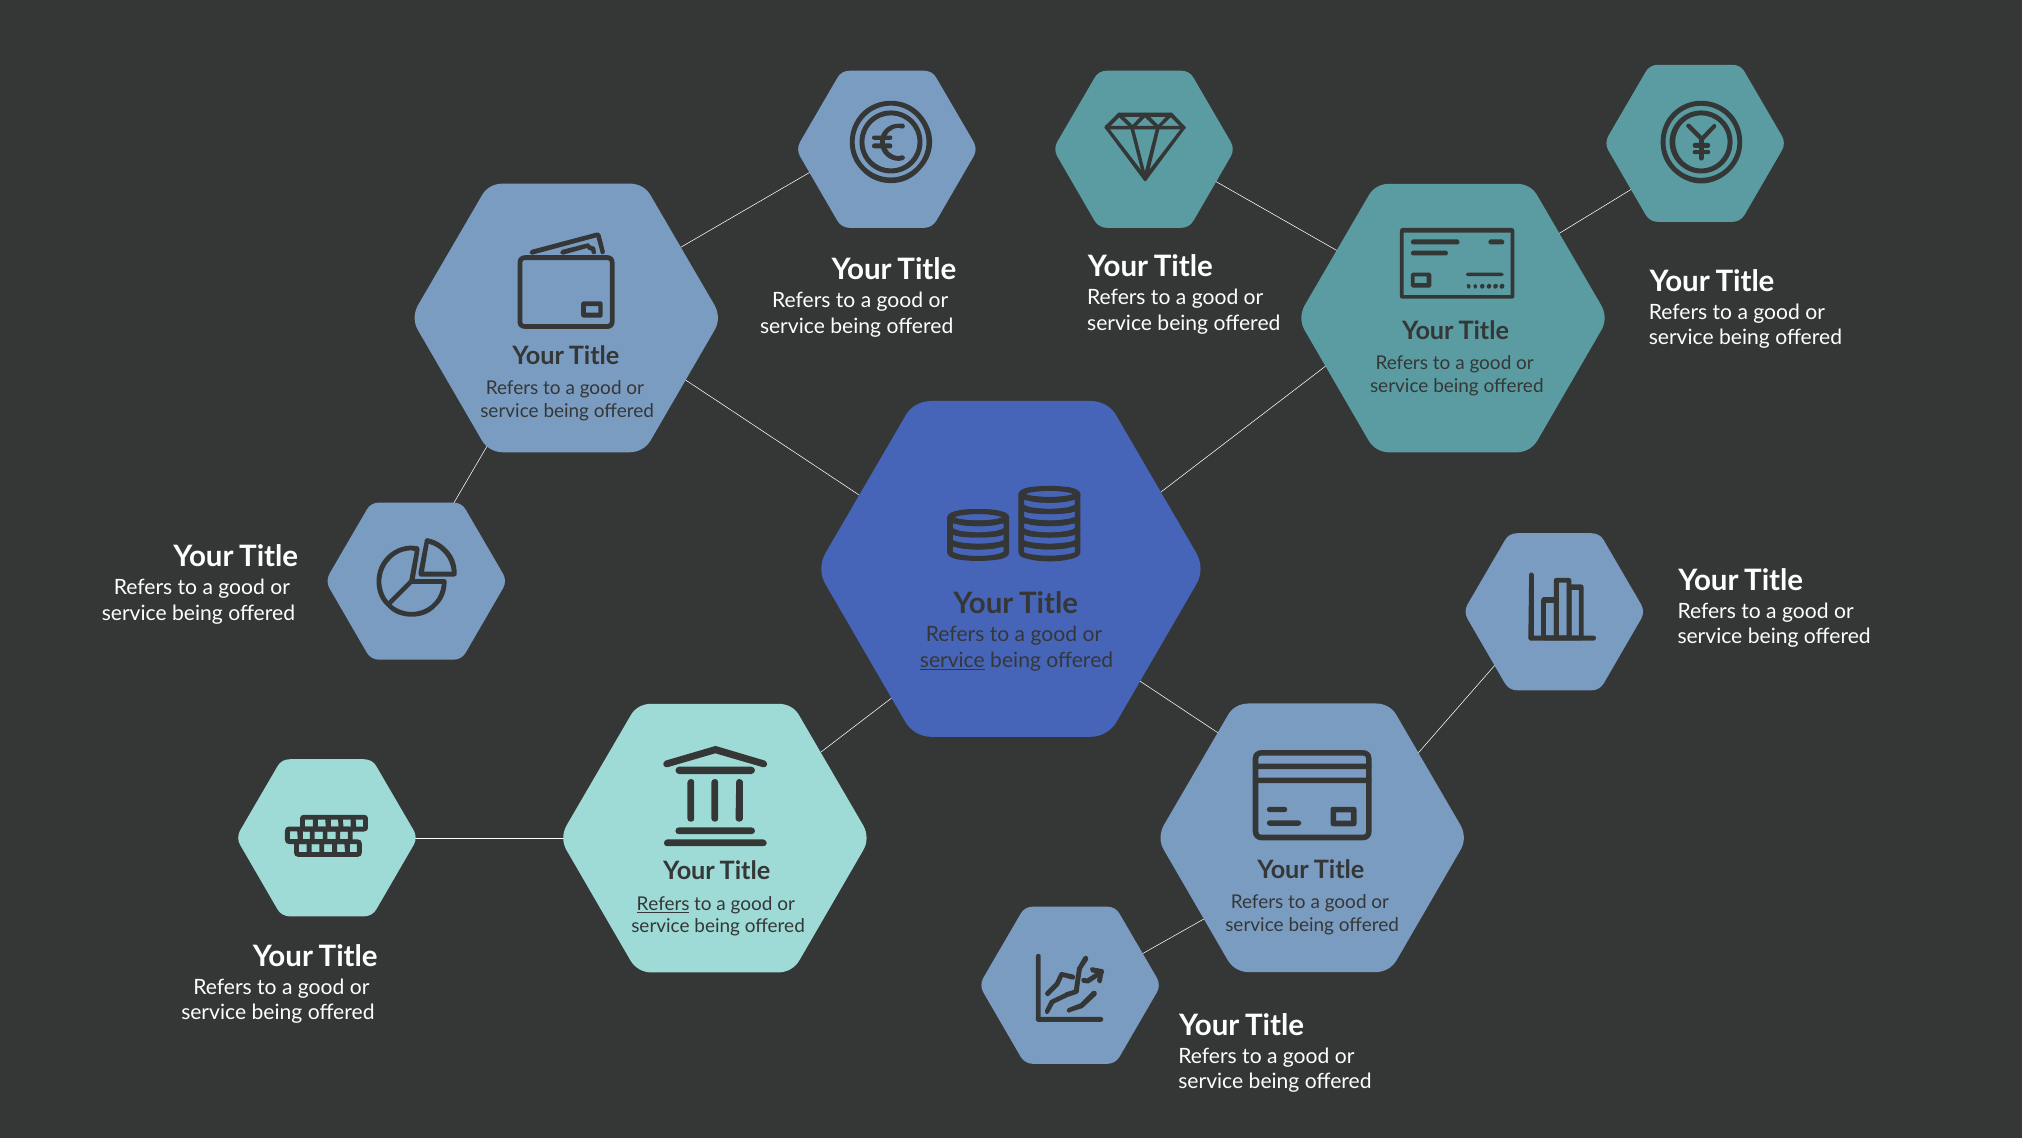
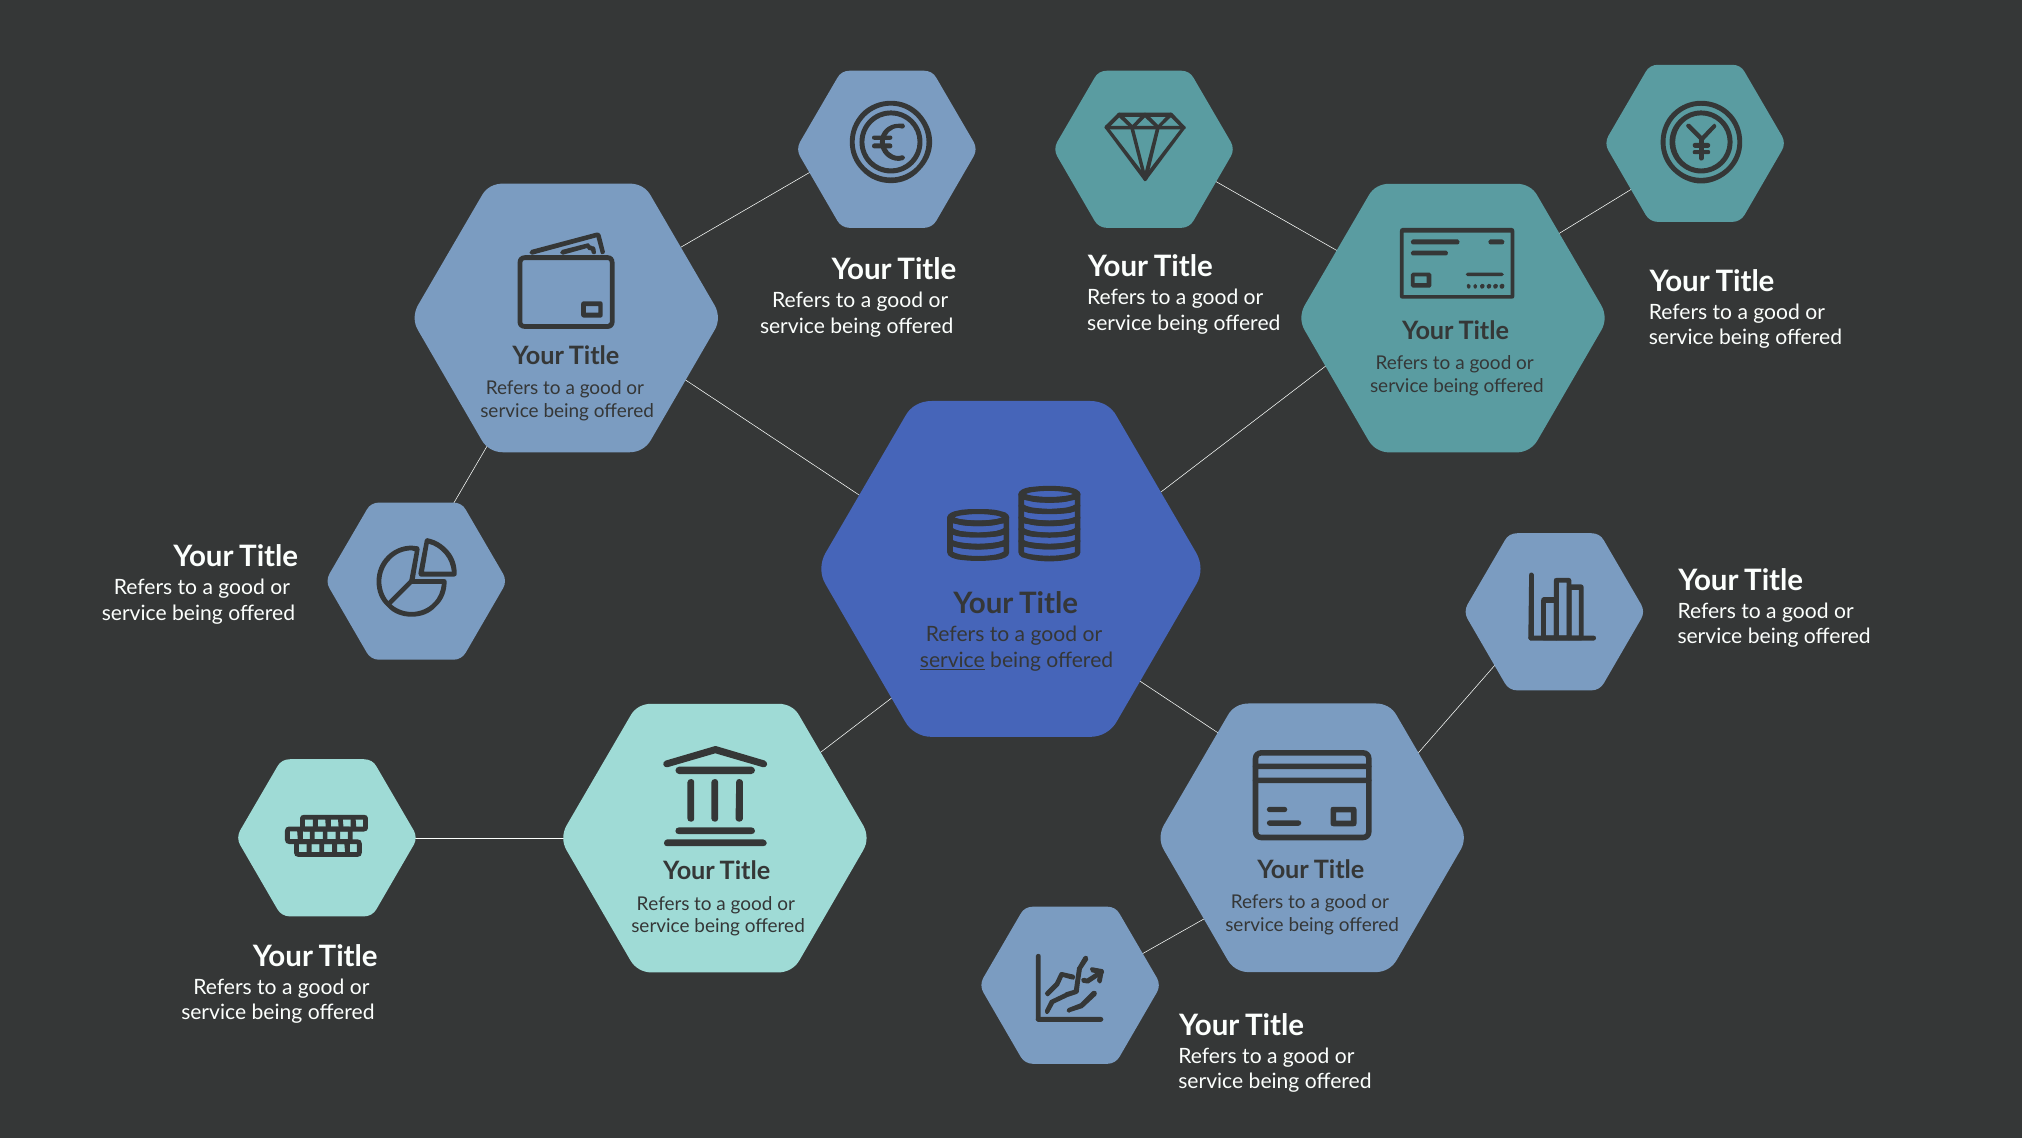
Refers at (663, 904) underline: present -> none
